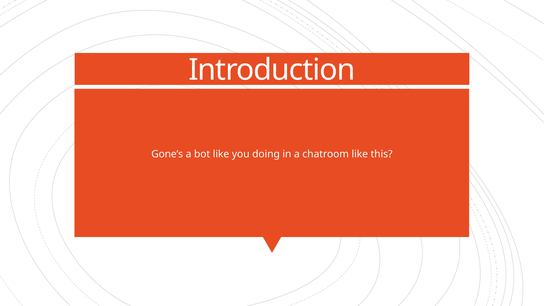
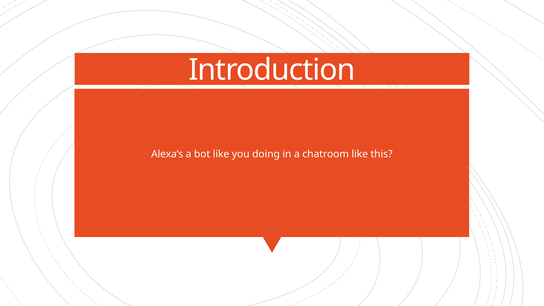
Gone’s: Gone’s -> Alexa’s
